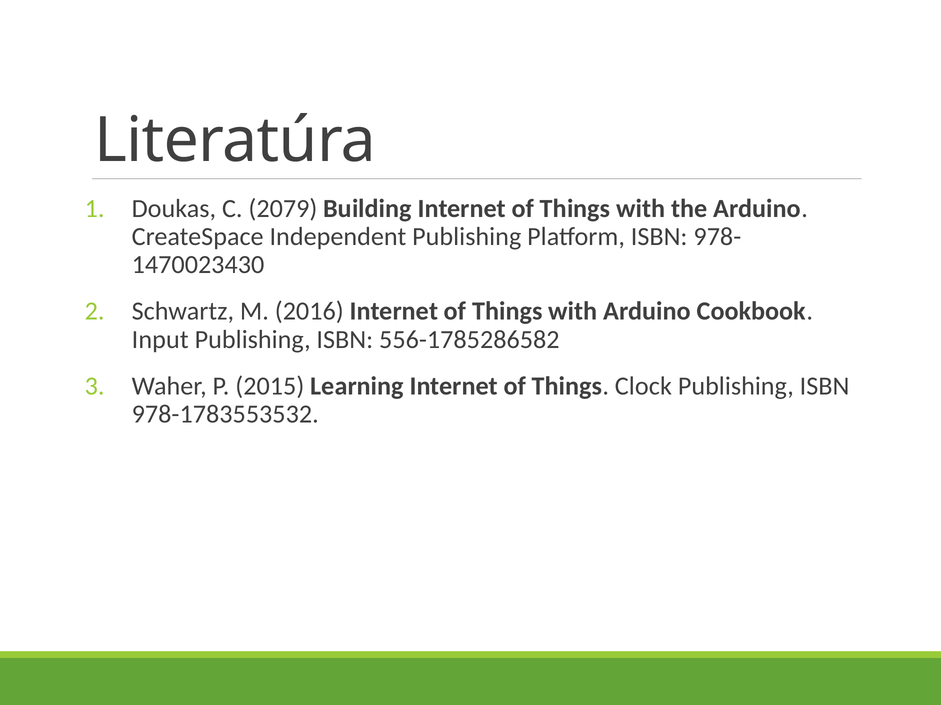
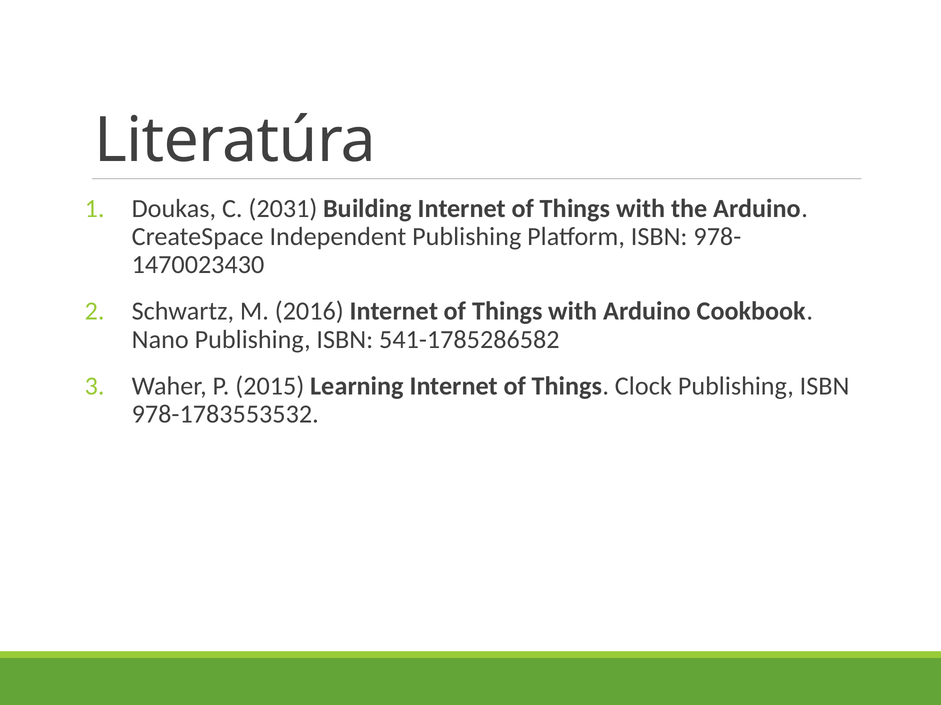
2079: 2079 -> 2031
Input: Input -> Nano
556-1785286582: 556-1785286582 -> 541-1785286582
